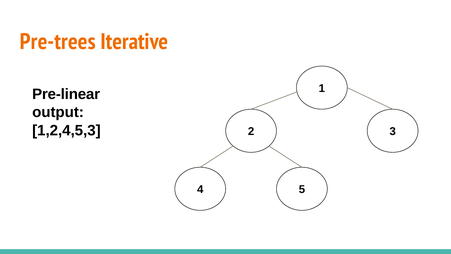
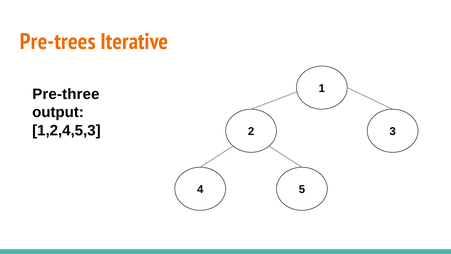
Pre-linear: Pre-linear -> Pre-three
